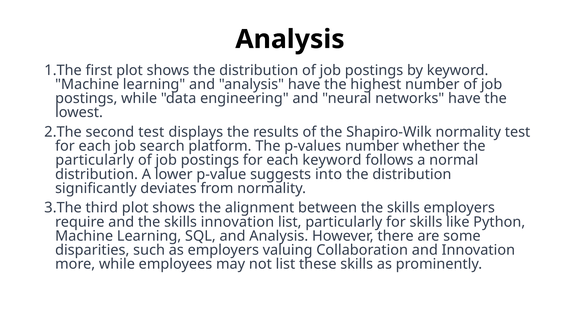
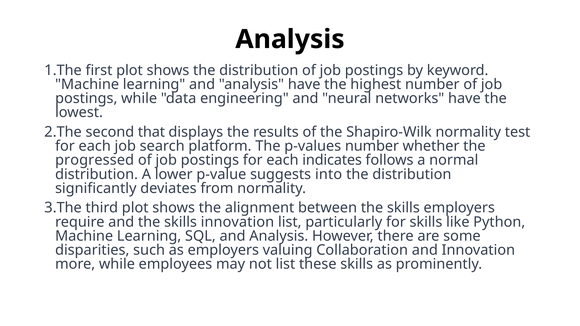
second test: test -> that
particularly at (95, 160): particularly -> progressed
each keyword: keyword -> indicates
